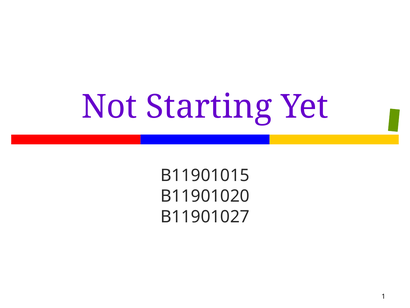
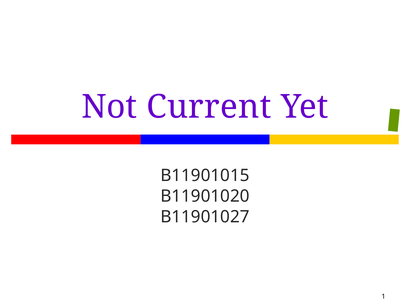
Starting: Starting -> Current
